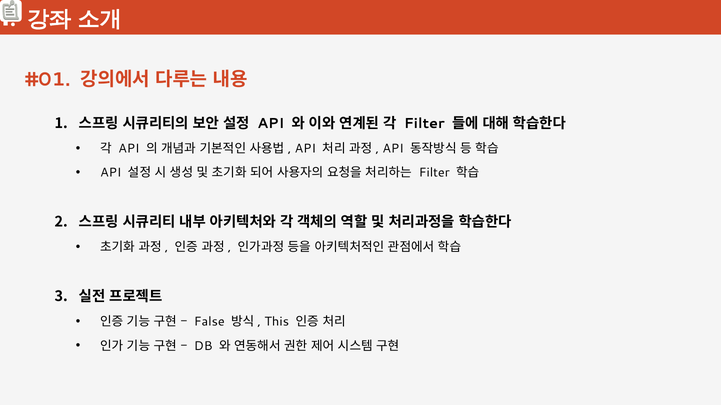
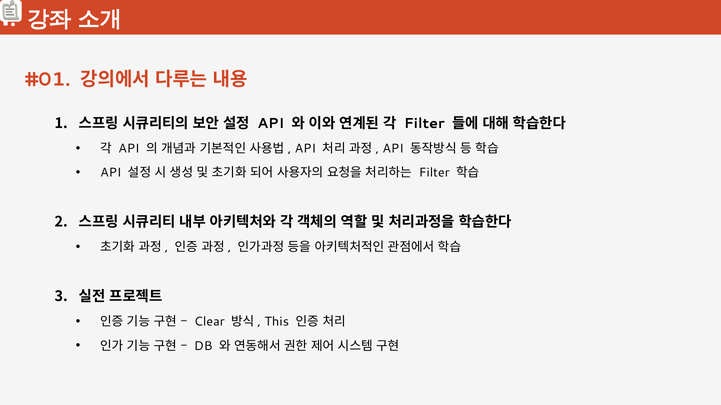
False: False -> Clear
